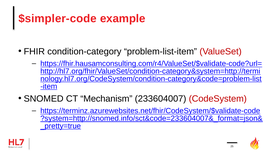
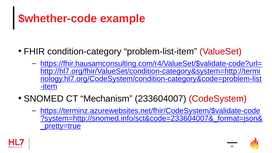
$simpler-code: $simpler-code -> $whether-code
